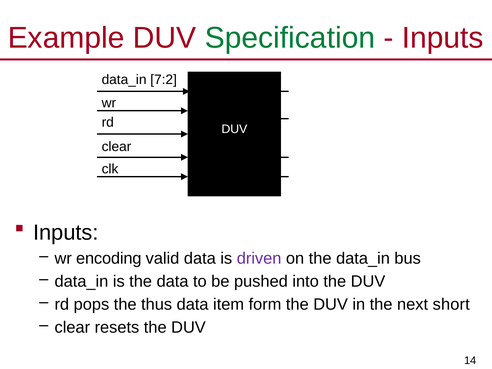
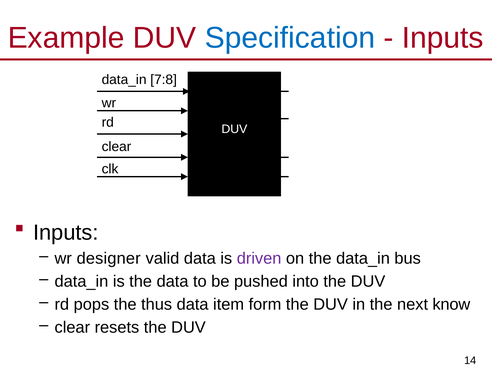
Specification colour: green -> blue
7:2: 7:2 -> 7:8
encoding: encoding -> designer
short: short -> know
